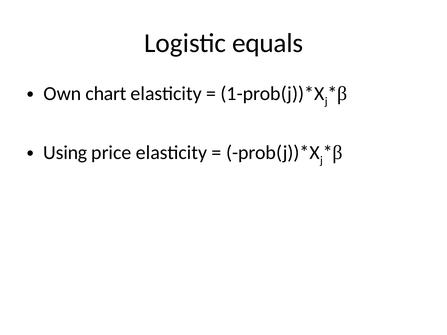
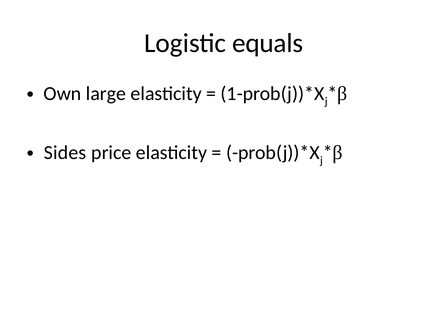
chart: chart -> large
Using: Using -> Sides
